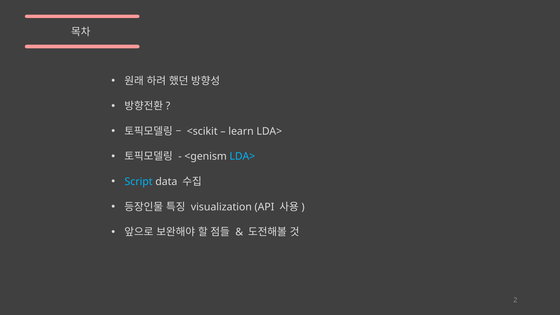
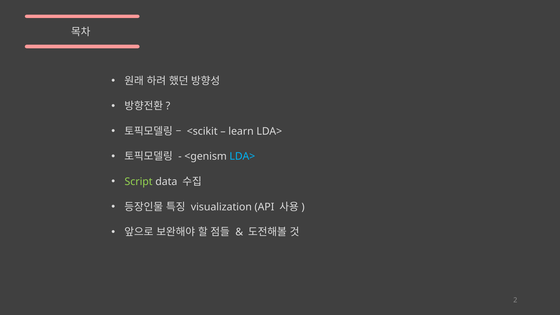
Script colour: light blue -> light green
